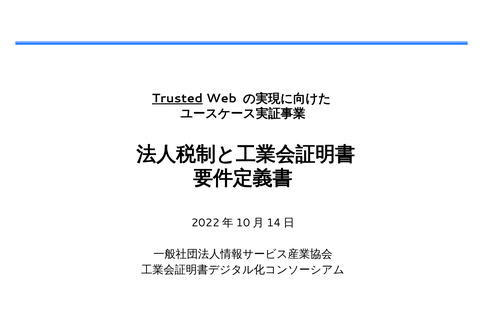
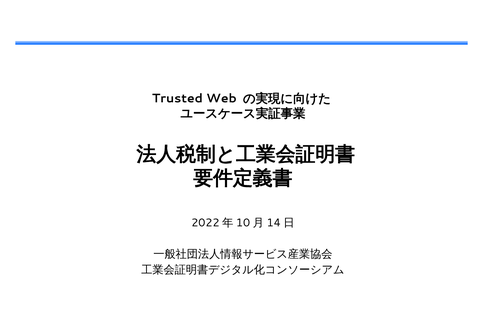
Trusted underline: present -> none
